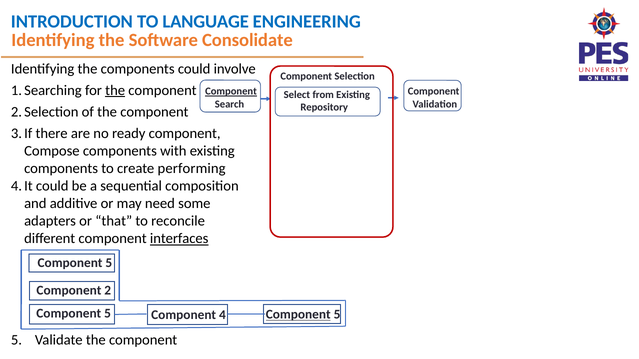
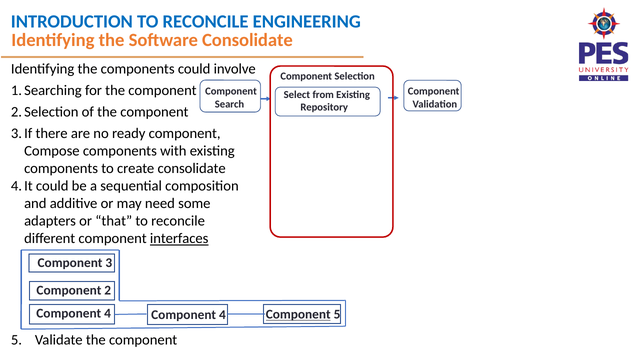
LANGUAGE at (206, 21): LANGUAGE -> RECONCILE
the at (115, 90) underline: present -> none
Component at (231, 92) underline: present -> none
create performing: performing -> consolidate
5 at (109, 263): 5 -> 3
5 at (108, 314): 5 -> 4
